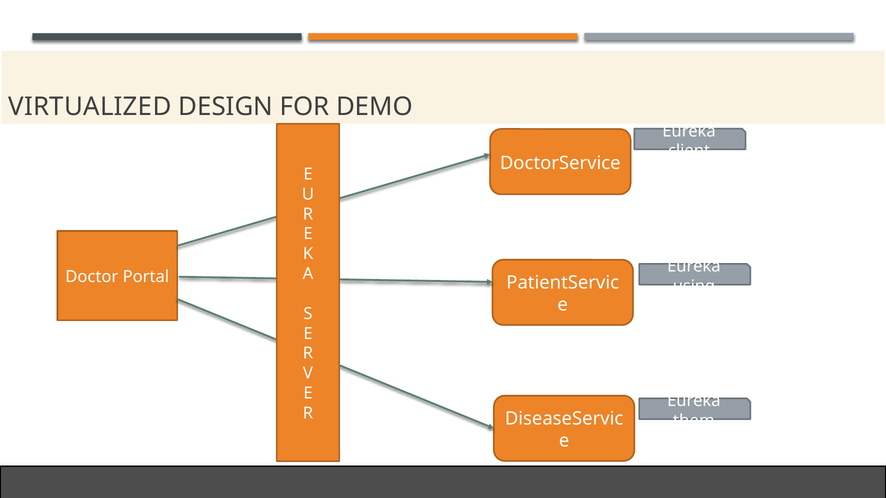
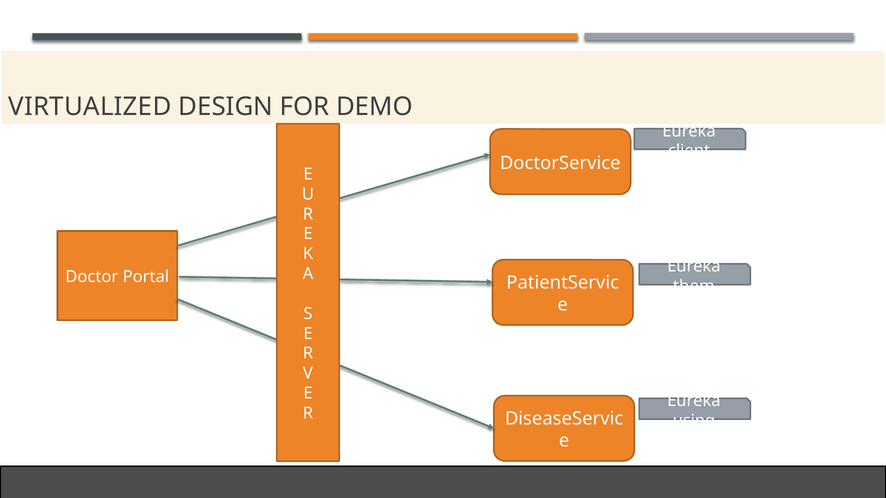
using: using -> them
them: them -> using
